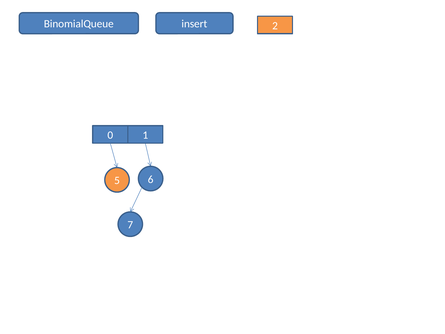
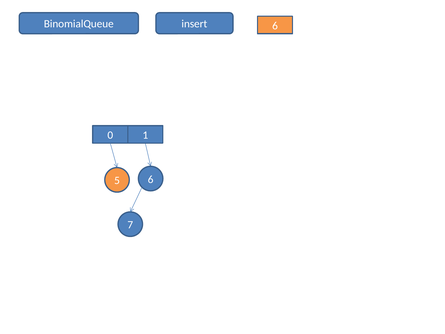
insert 2: 2 -> 6
